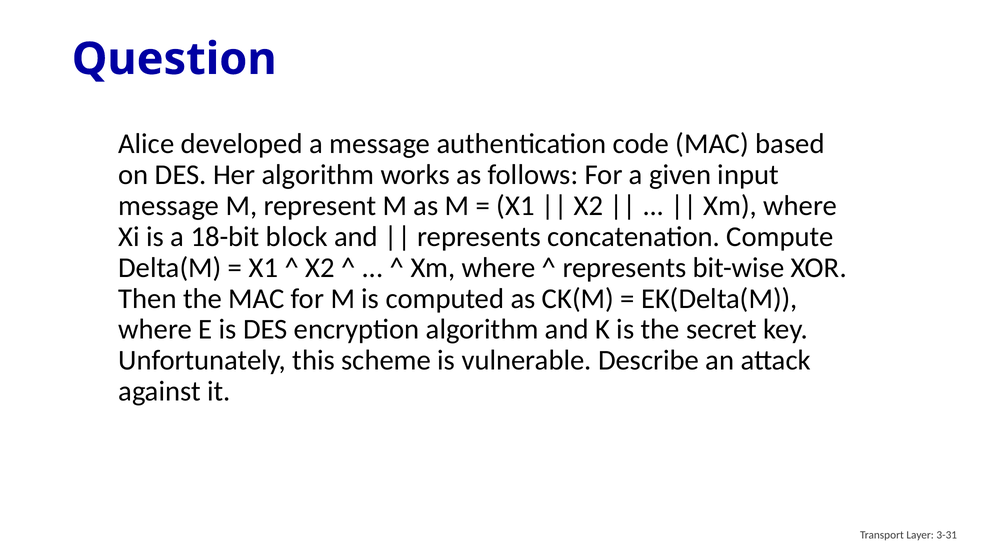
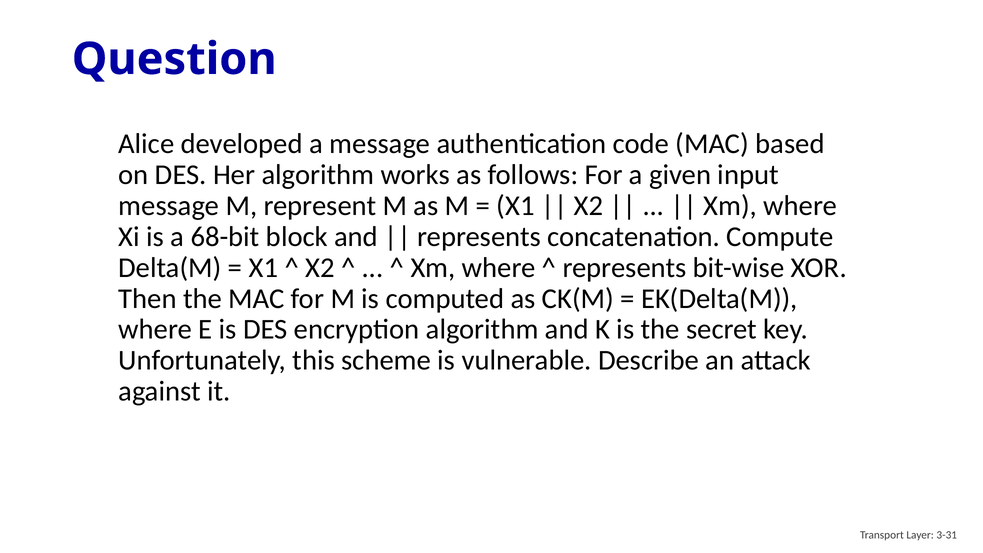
18-bit: 18-bit -> 68-bit
